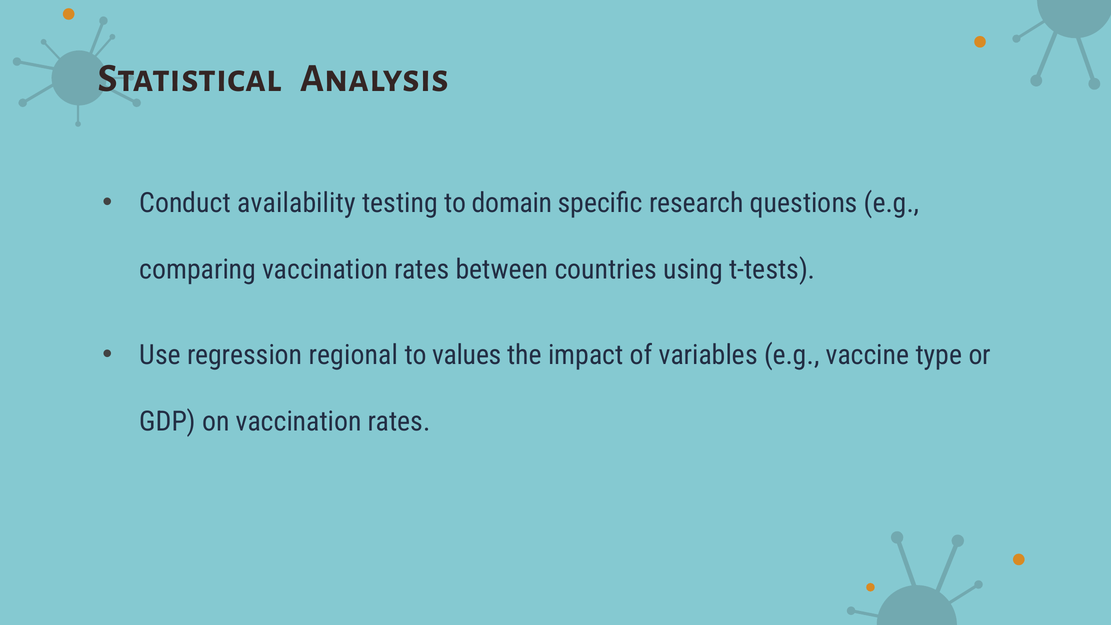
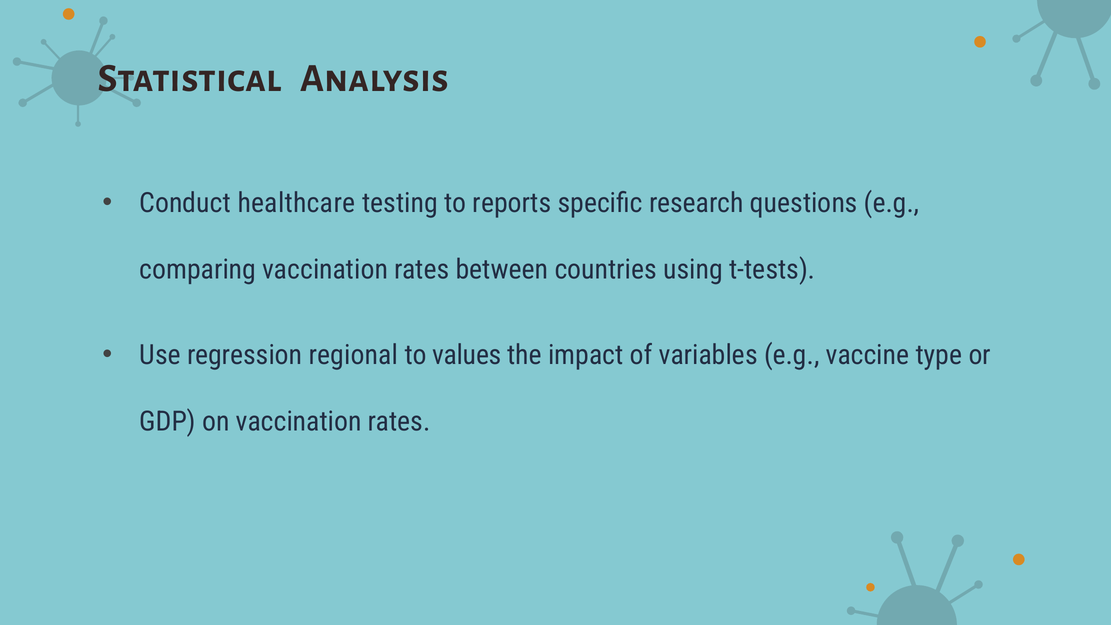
availability: availability -> healthcare
domain: domain -> reports
